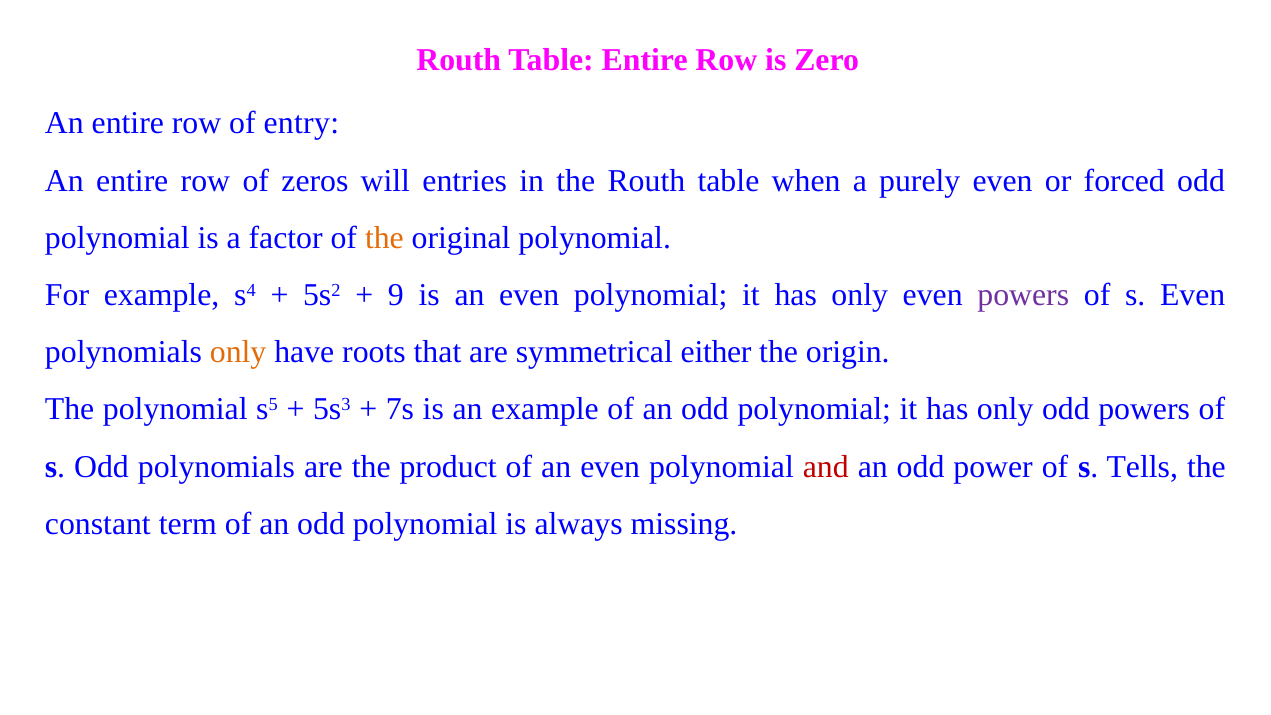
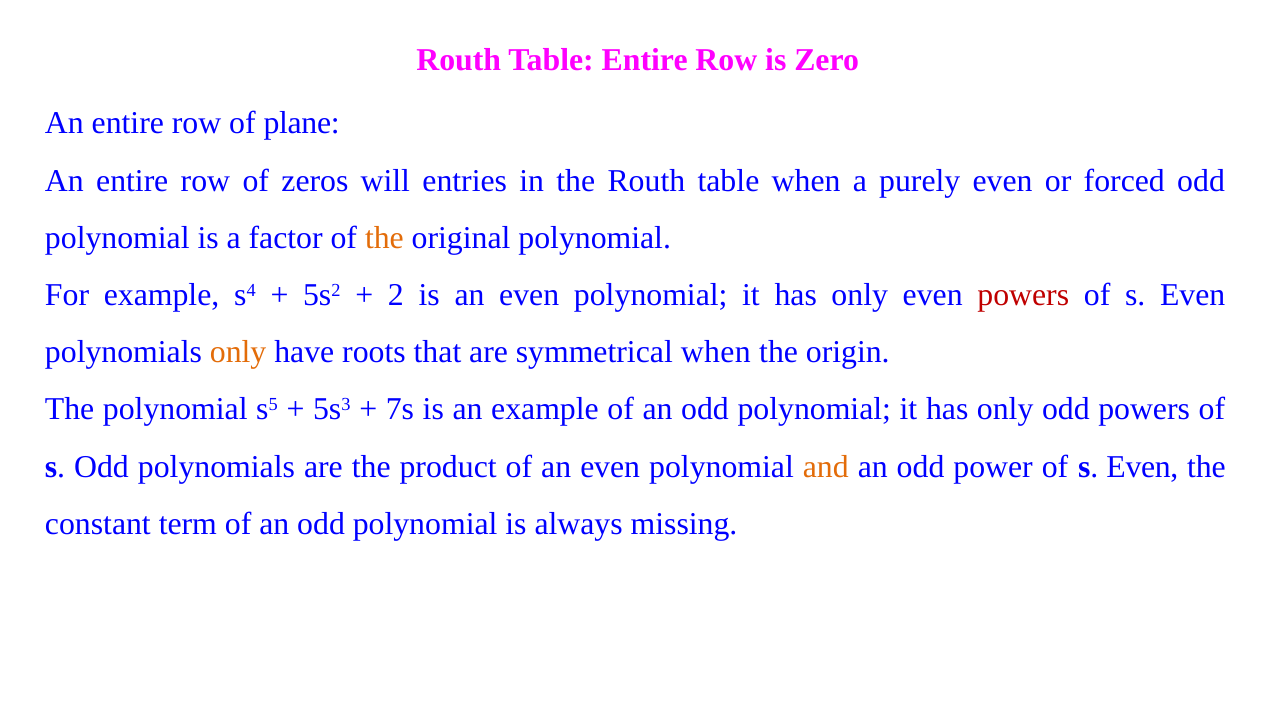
entry: entry -> plane
9: 9 -> 2
powers at (1023, 295) colour: purple -> red
symmetrical either: either -> when
and colour: red -> orange
power of s Tells: Tells -> Even
